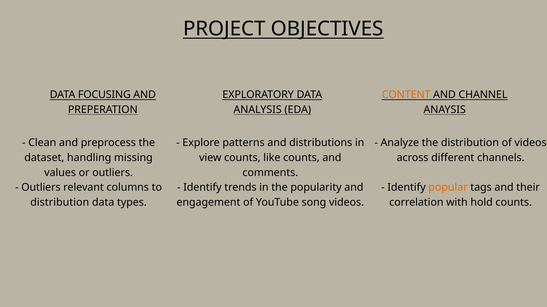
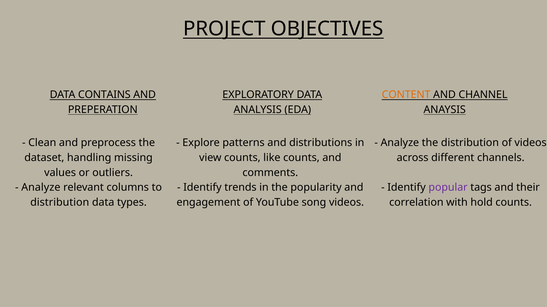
FOCUSING: FOCUSING -> CONTAINS
Outliers at (41, 188): Outliers -> Analyze
popular colour: orange -> purple
